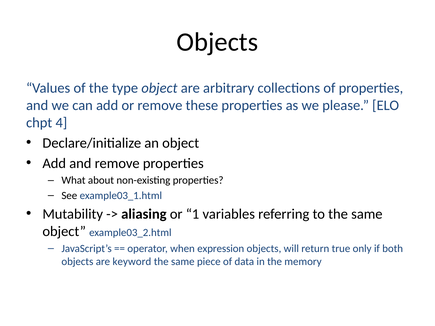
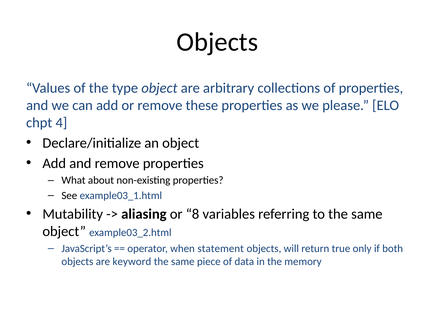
1: 1 -> 8
expression: expression -> statement
